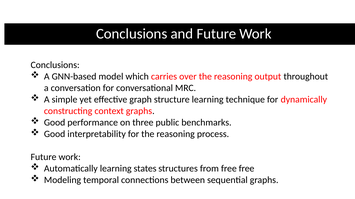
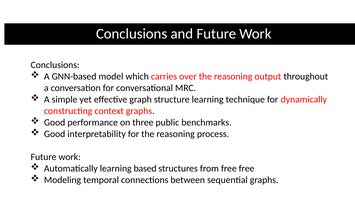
states: states -> based
